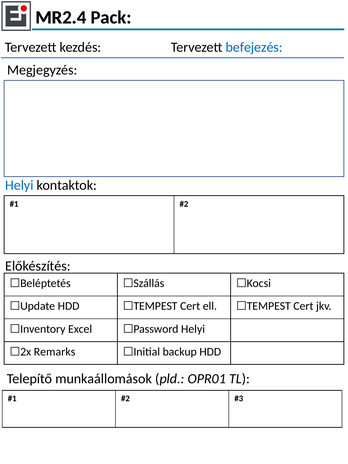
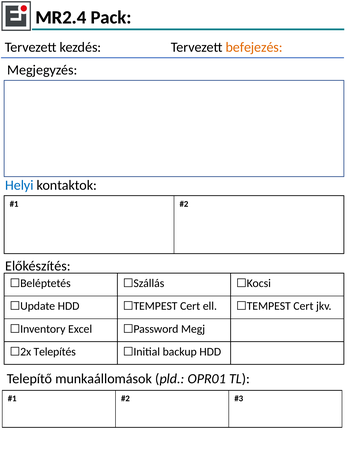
befejezés colour: blue -> orange
☐Password Helyi: Helyi -> Megj
Remarks: Remarks -> Telepítés
